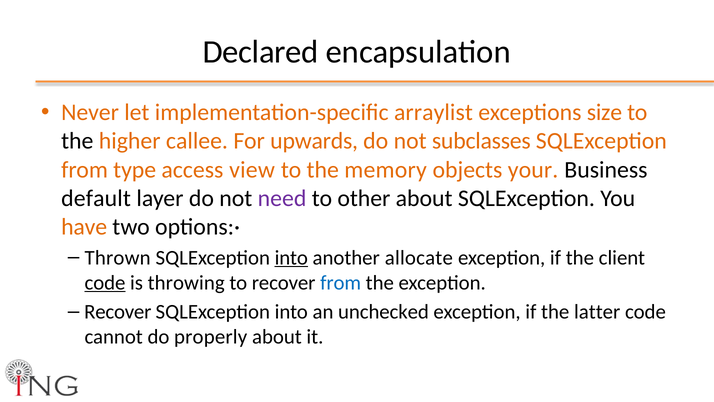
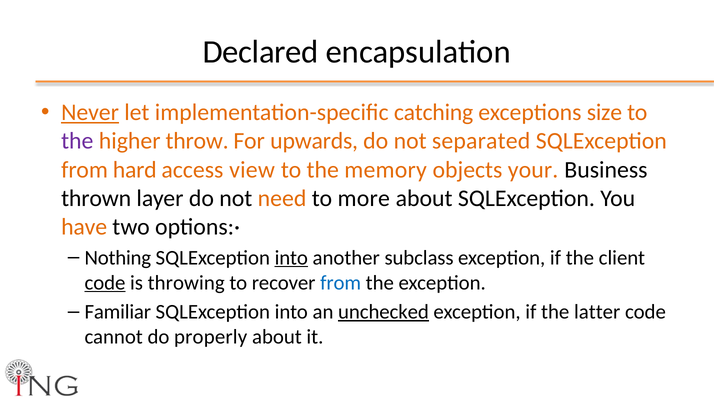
Never underline: none -> present
arraylist: arraylist -> catching
the at (77, 141) colour: black -> purple
callee: callee -> throw
subclasses: subclasses -> separated
type: type -> hard
default: default -> thrown
need colour: purple -> orange
other: other -> more
Thrown: Thrown -> Nothing
allocate: allocate -> subclass
Recover at (118, 311): Recover -> Familiar
unchecked underline: none -> present
